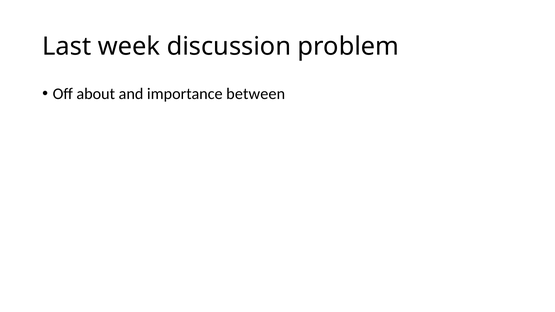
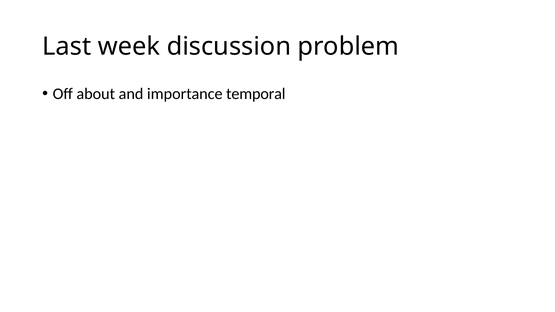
between: between -> temporal
